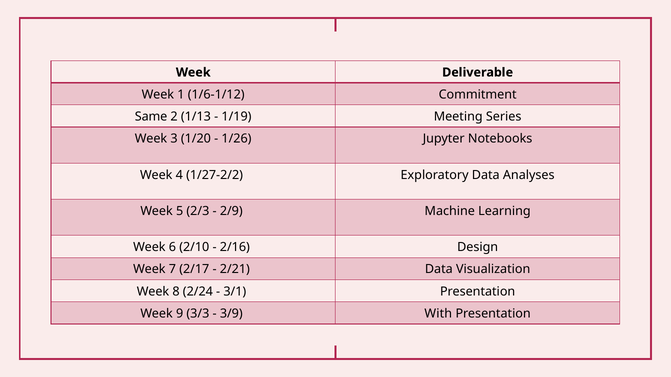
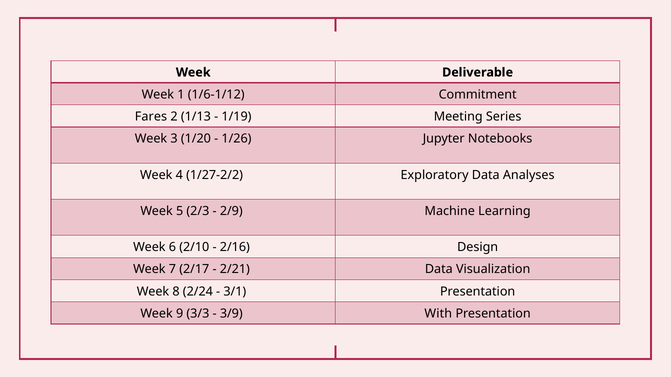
Same: Same -> Fares
